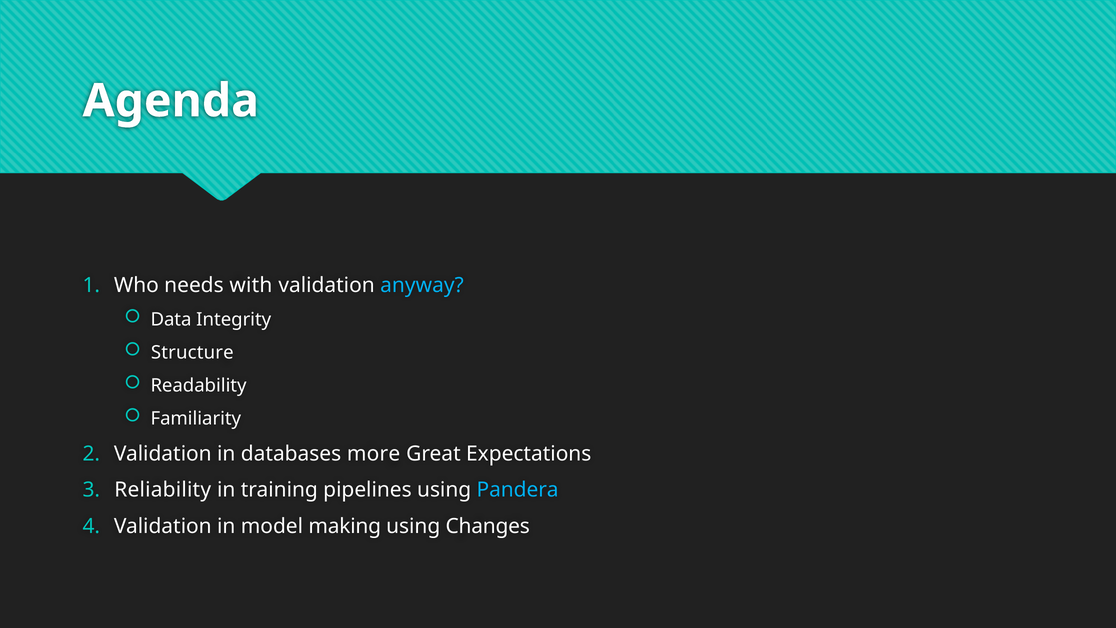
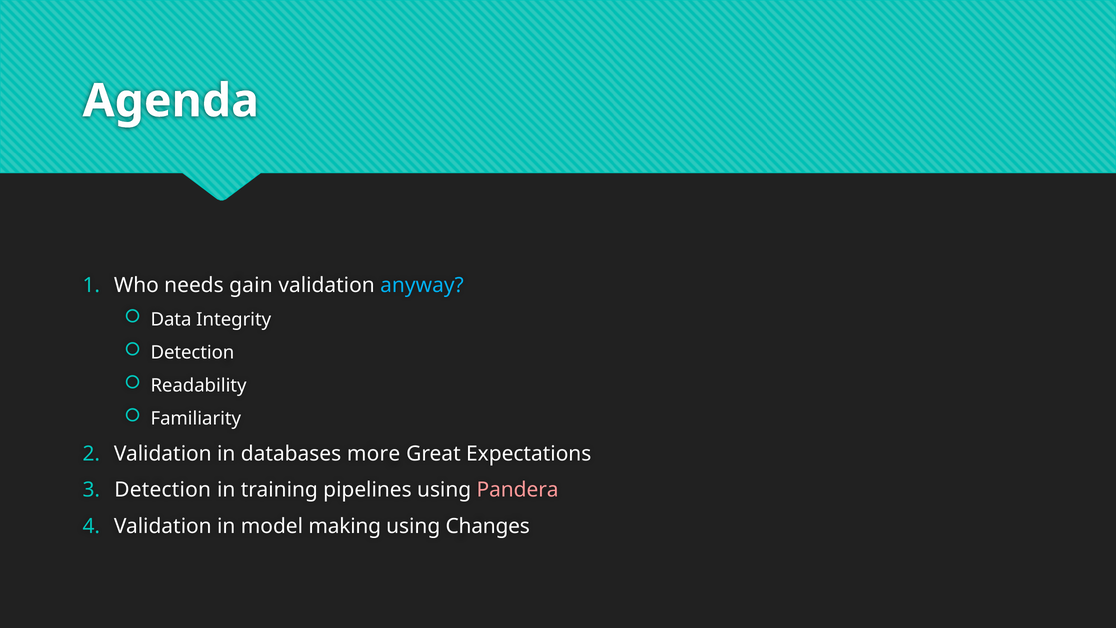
with: with -> gain
Structure at (192, 352): Structure -> Detection
Reliability at (163, 490): Reliability -> Detection
Pandera colour: light blue -> pink
